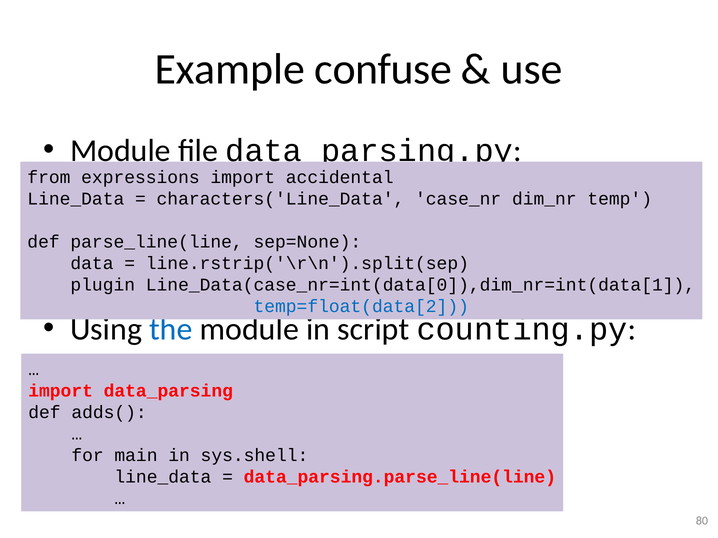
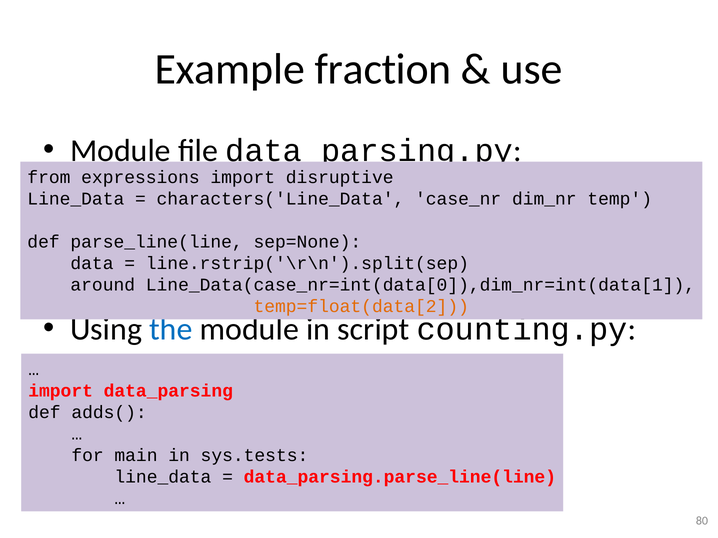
confuse: confuse -> fraction
accidental: accidental -> disruptive
plugin: plugin -> around
temp=float(data[2 colour: blue -> orange
sys.shell: sys.shell -> sys.tests
